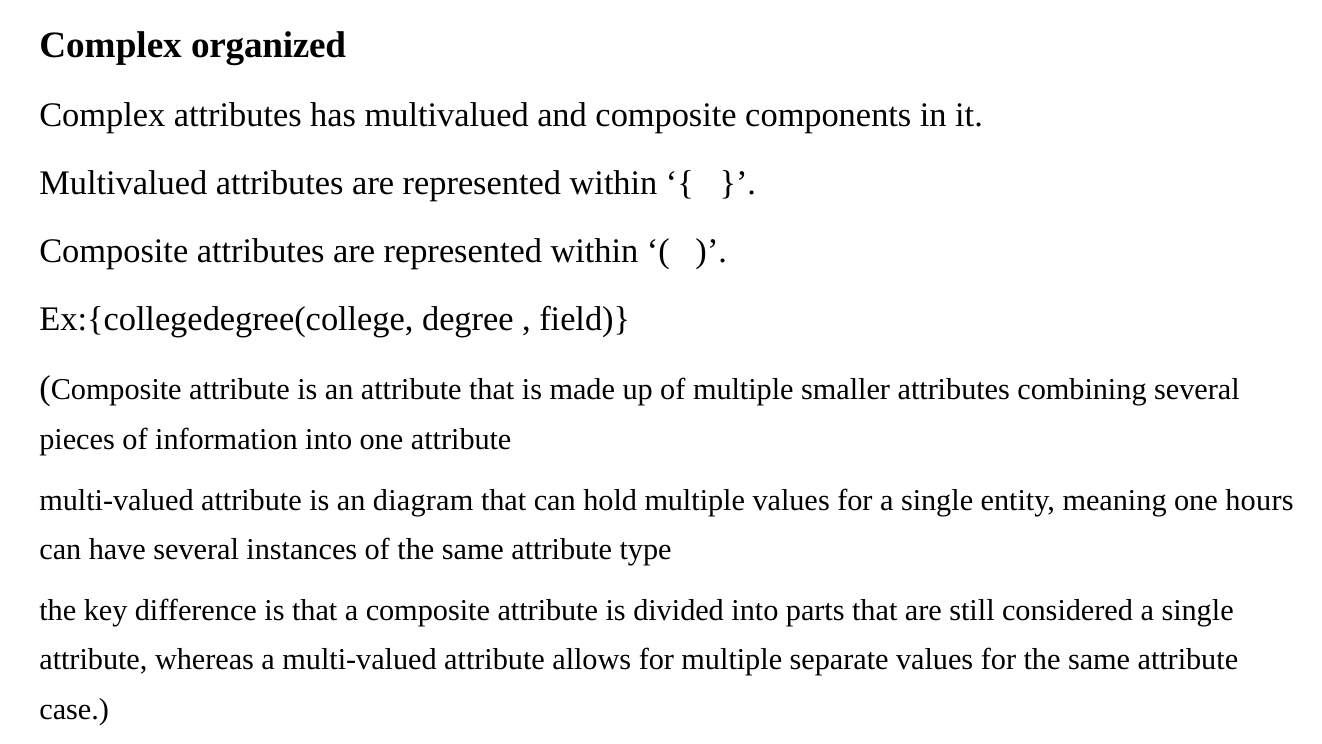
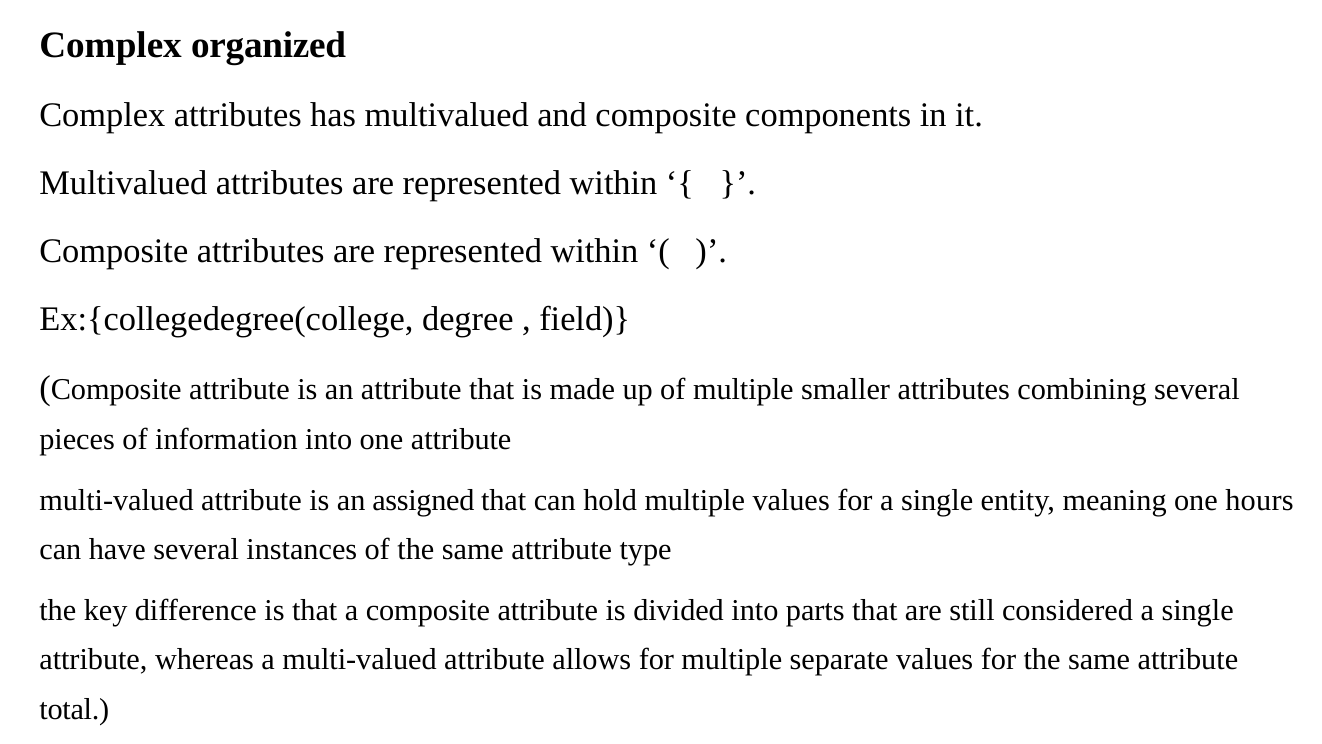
diagram: diagram -> assigned
case: case -> total
